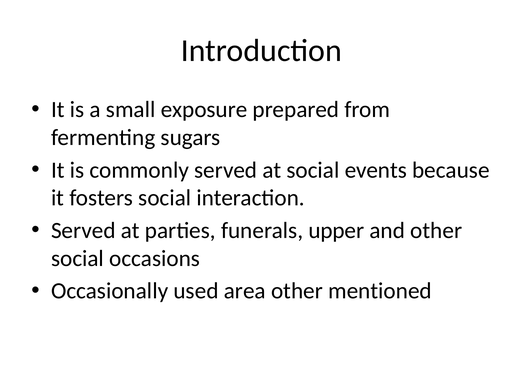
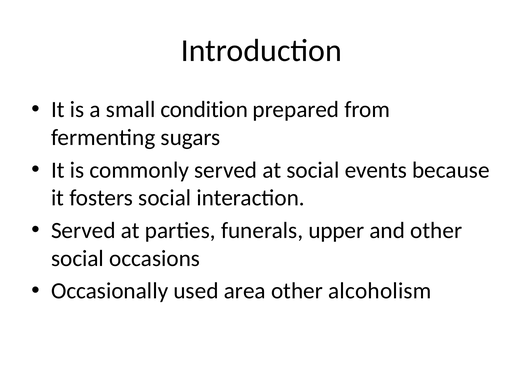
exposure: exposure -> condition
mentioned: mentioned -> alcoholism
